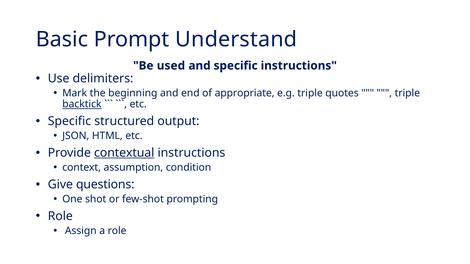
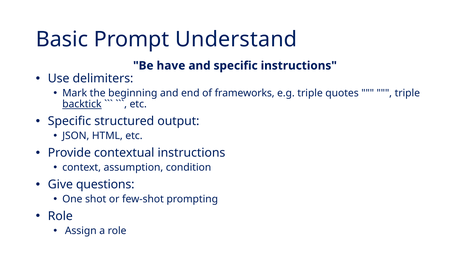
used: used -> have
appropriate: appropriate -> frameworks
contextual underline: present -> none
